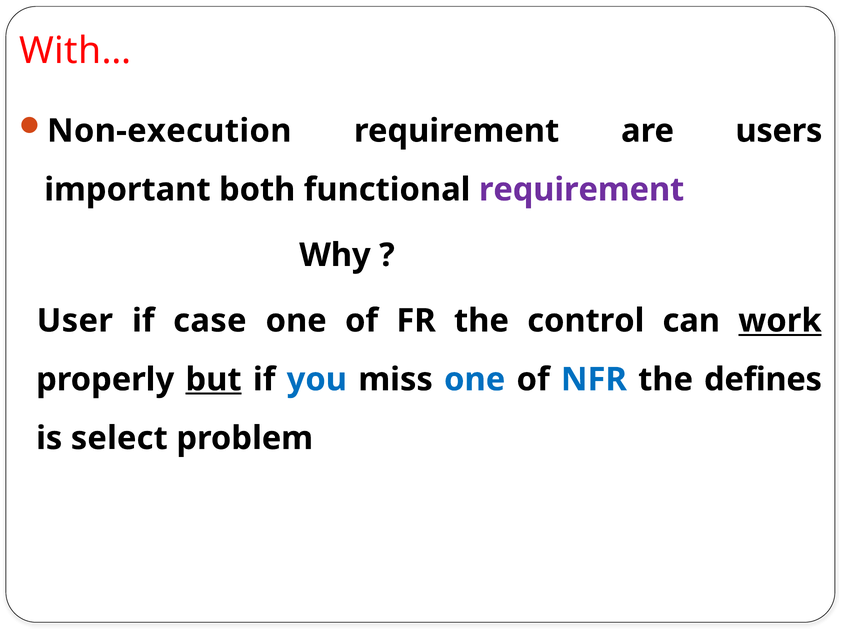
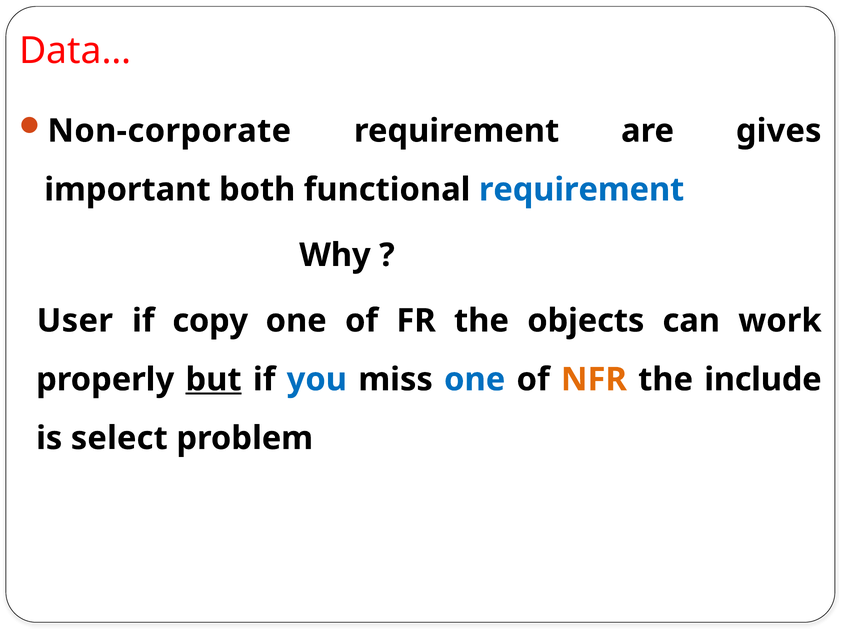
With…: With… -> Data…
Non-execution: Non-execution -> Non-corporate
users: users -> gives
requirement at (582, 190) colour: purple -> blue
case: case -> copy
control: control -> objects
work underline: present -> none
NFR colour: blue -> orange
defines: defines -> include
